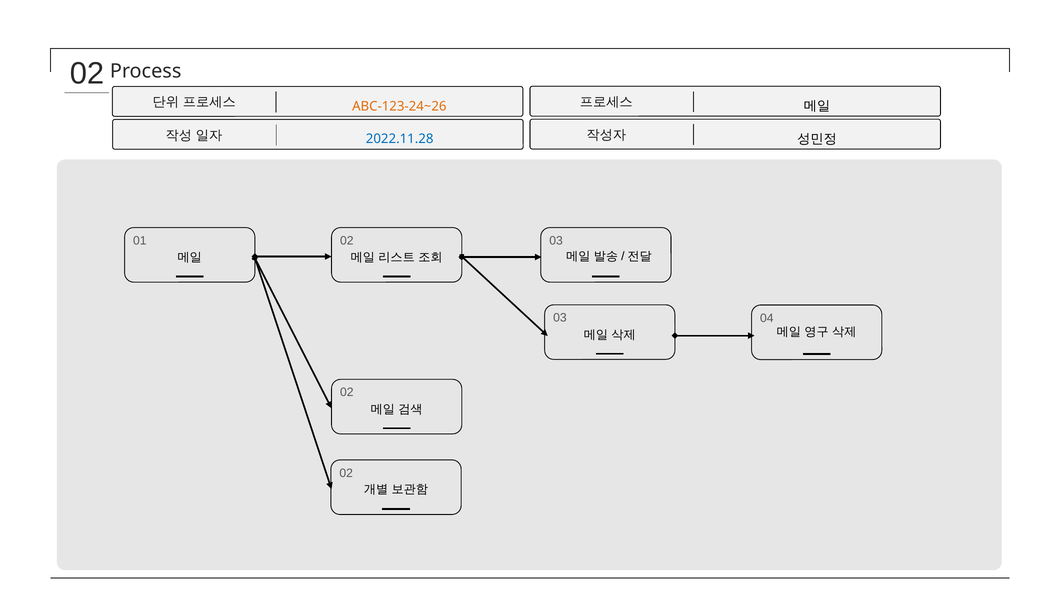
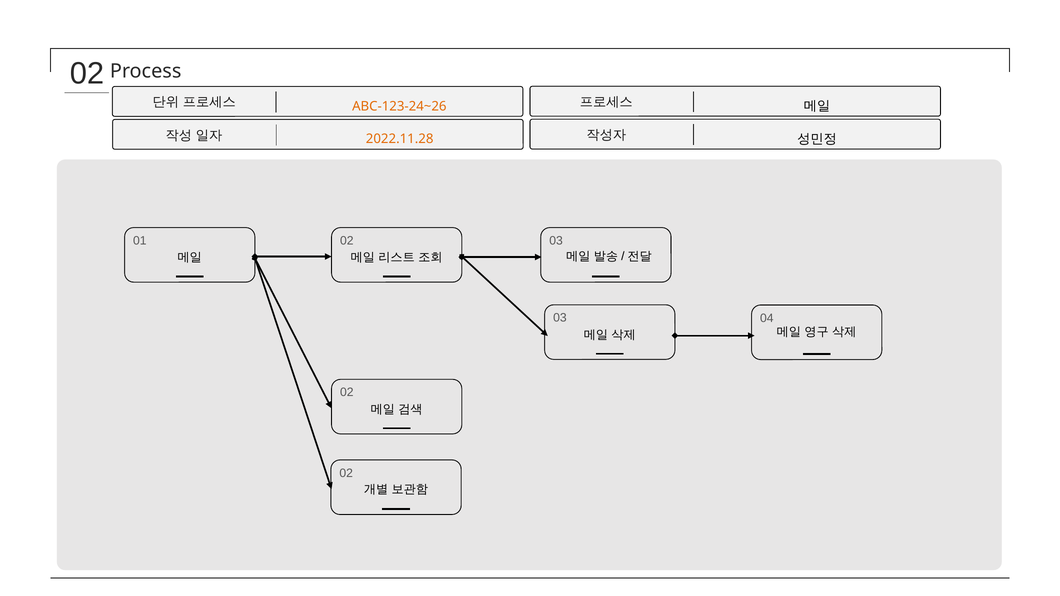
2022.11.28 colour: blue -> orange
